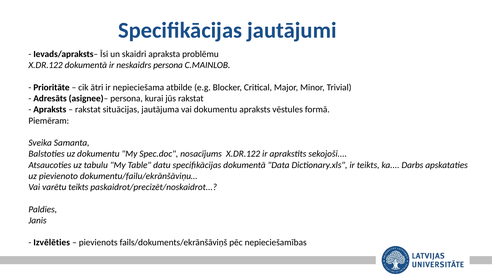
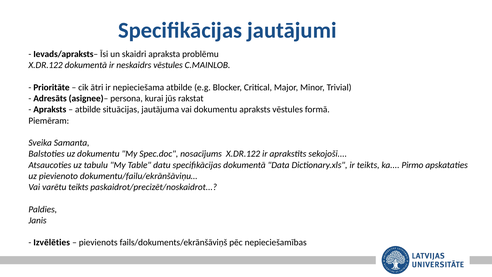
neskaidrs persona: persona -> vēstules
rakstat at (88, 109): rakstat -> atbilde
Darbs: Darbs -> Pirmo
